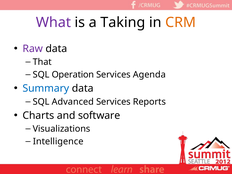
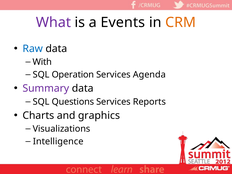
Taking: Taking -> Events
Raw colour: purple -> blue
That: That -> With
Summary colour: blue -> purple
Advanced: Advanced -> Questions
software: software -> graphics
